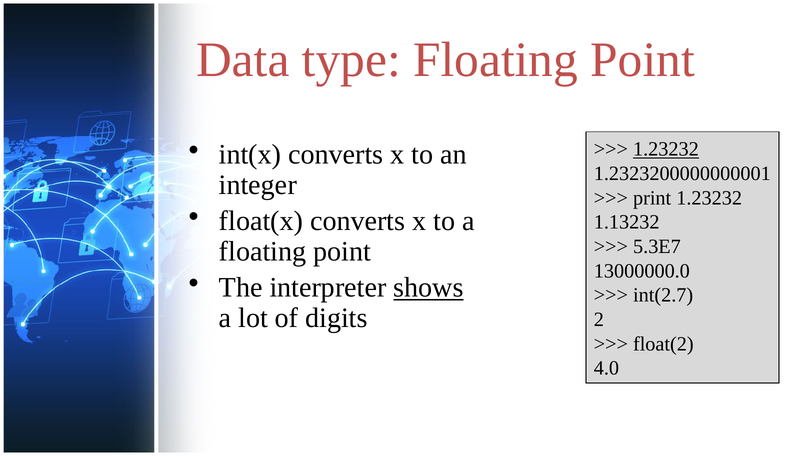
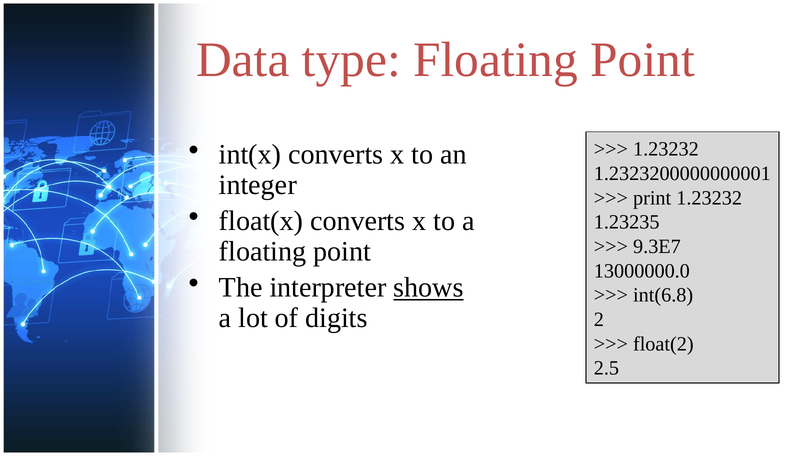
1.23232 at (666, 149) underline: present -> none
1.13232: 1.13232 -> 1.23235
5.3E7: 5.3E7 -> 9.3E7
int(2.7: int(2.7 -> int(6.8
4.0: 4.0 -> 2.5
